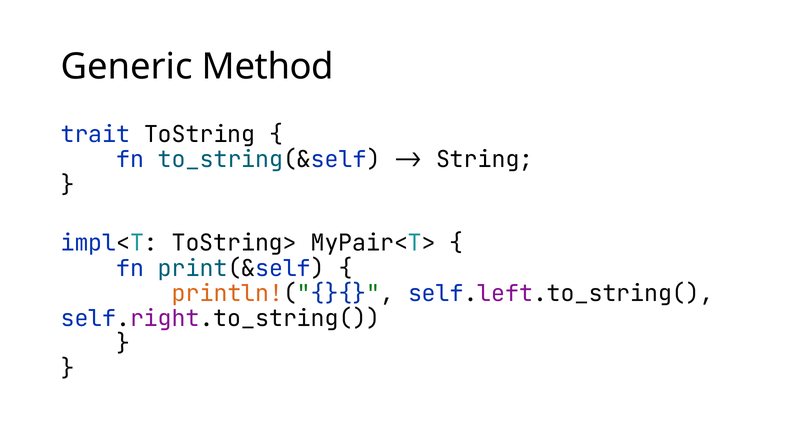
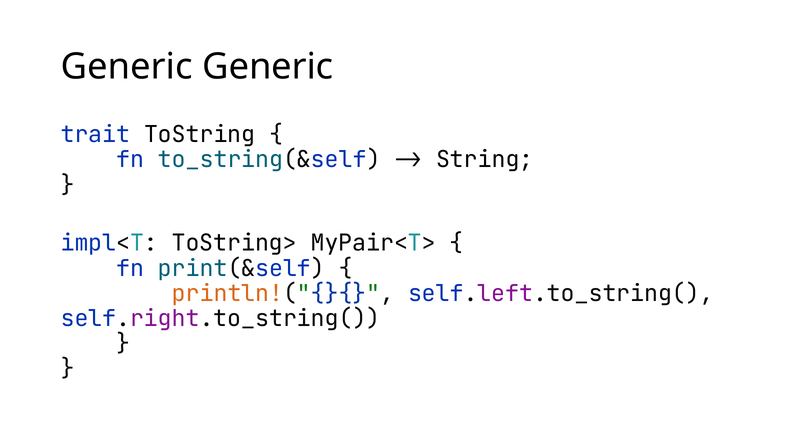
Generic Method: Method -> Generic
